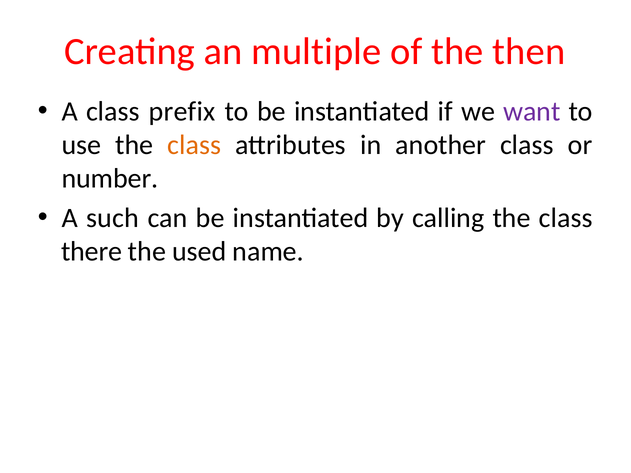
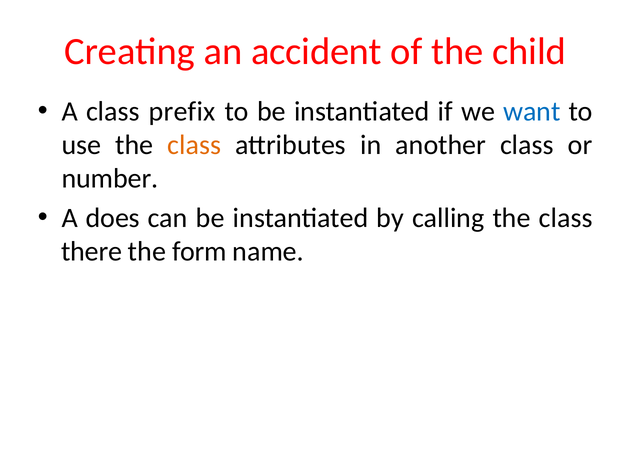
multiple: multiple -> accident
then: then -> child
want colour: purple -> blue
such: such -> does
used: used -> form
